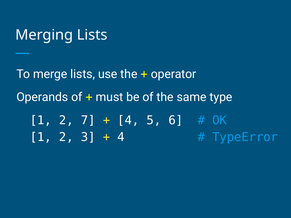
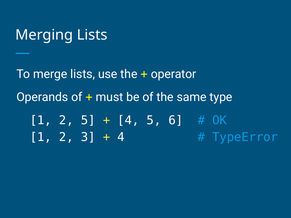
2 7: 7 -> 5
